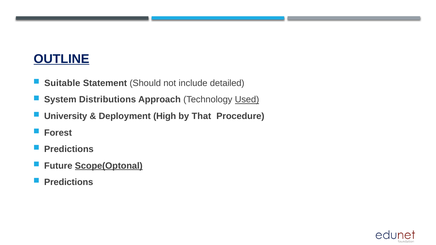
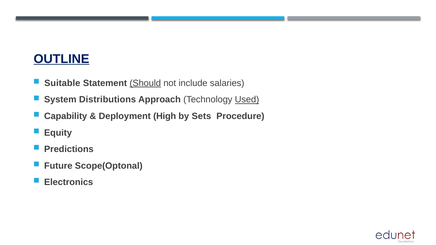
Should underline: none -> present
detailed: detailed -> salaries
University: University -> Capability
That: That -> Sets
Forest: Forest -> Equity
Scope(Optonal underline: present -> none
Predictions at (69, 182): Predictions -> Electronics
